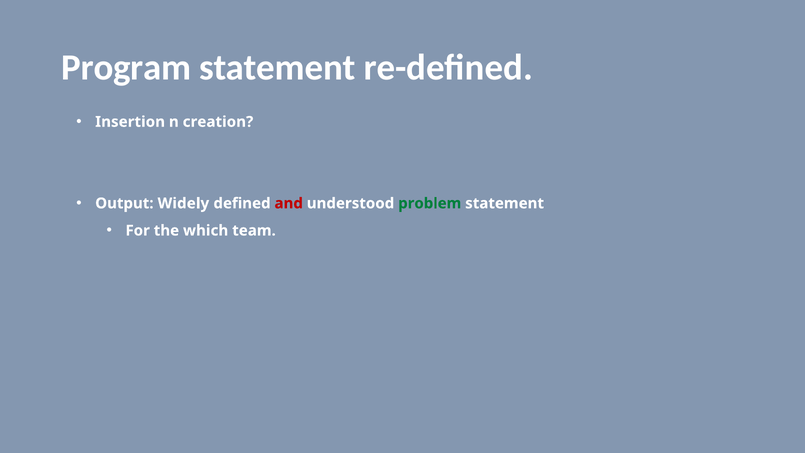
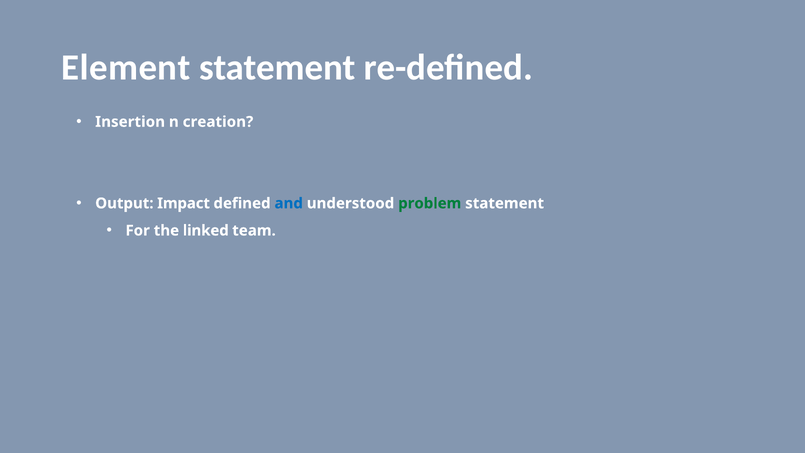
Program: Program -> Element
Widely: Widely -> Impact
and colour: red -> blue
which: which -> linked
